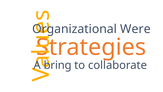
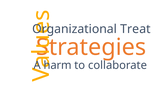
Were: Were -> Treat
bring: bring -> harm
